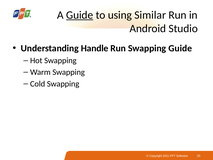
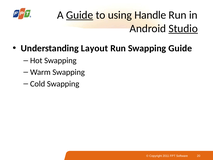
Similar: Similar -> Handle
Studio underline: none -> present
Handle: Handle -> Layout
